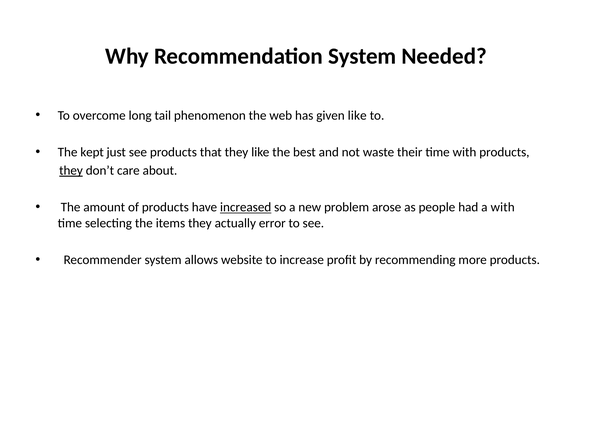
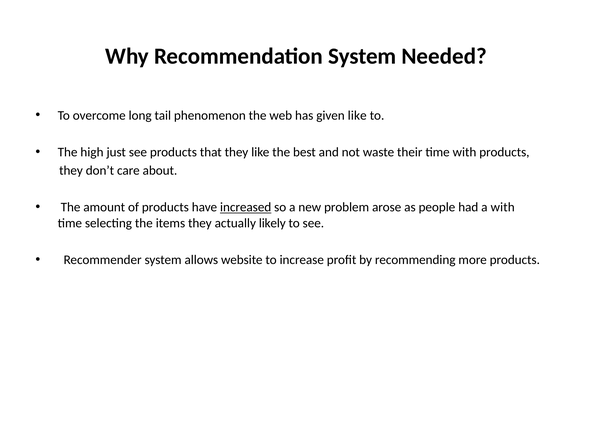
kept: kept -> high
they at (71, 171) underline: present -> none
error: error -> likely
